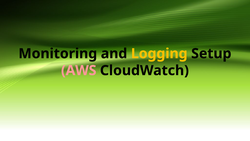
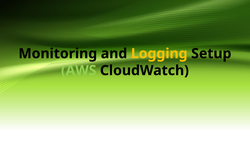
AWS colour: pink -> light green
